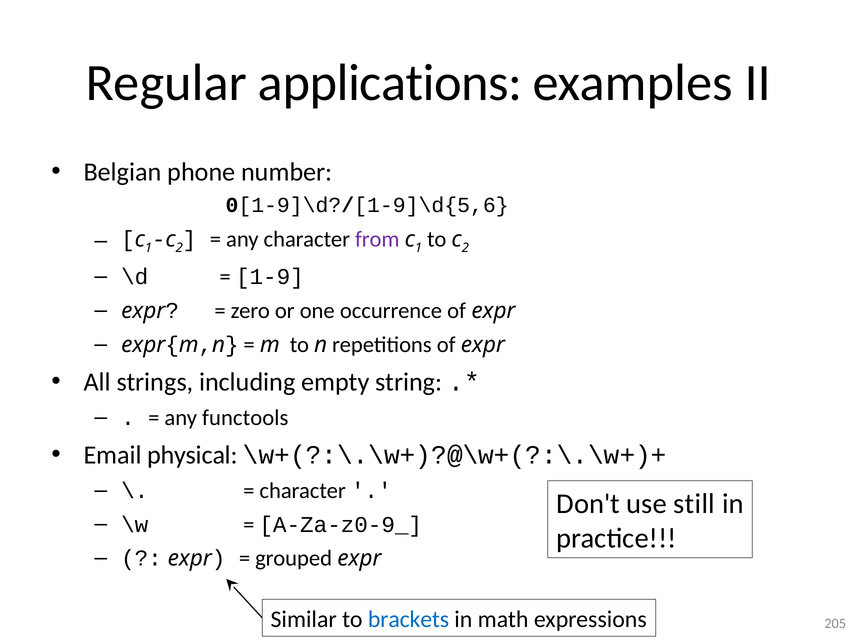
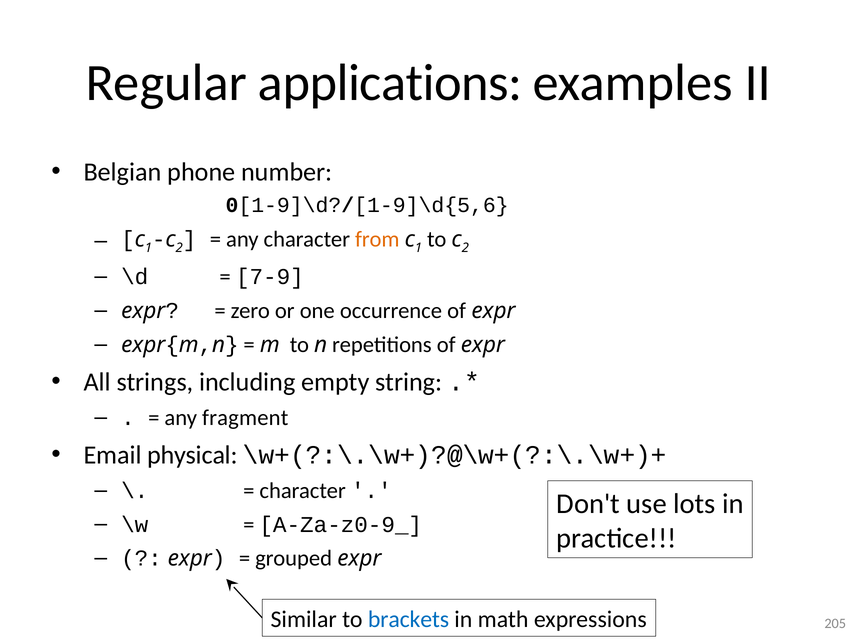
from colour: purple -> orange
1-9: 1-9 -> 7-9
functools: functools -> fragment
still: still -> lots
